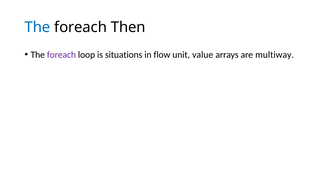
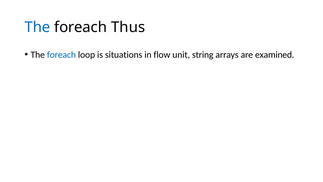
Then: Then -> Thus
foreach at (61, 55) colour: purple -> blue
value: value -> string
multiway: multiway -> examined
